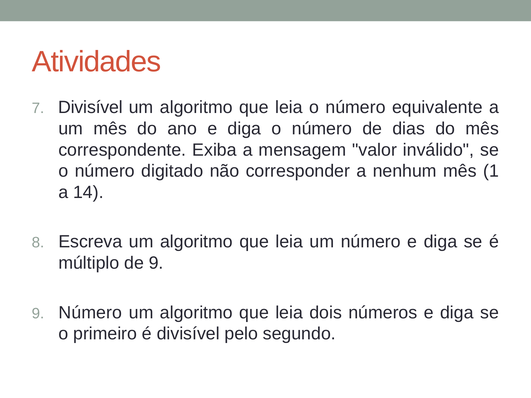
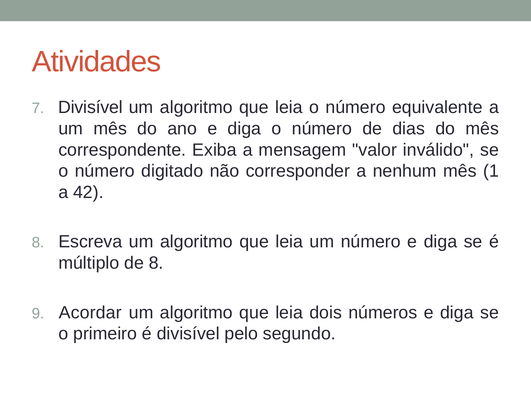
14: 14 -> 42
de 9: 9 -> 8
Número at (90, 313): Número -> Acordar
